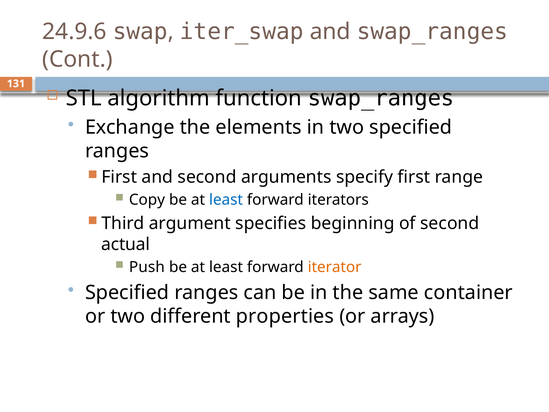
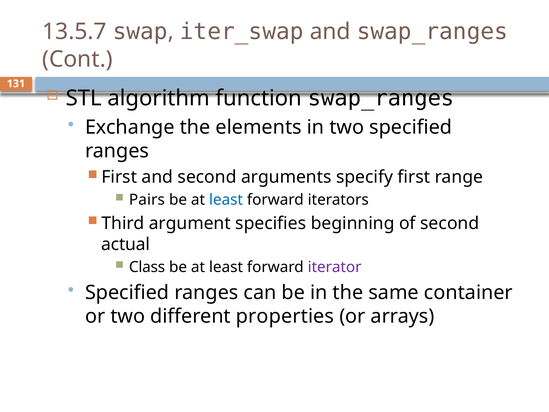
24.9.6: 24.9.6 -> 13.5.7
Copy: Copy -> Pairs
Push: Push -> Class
iterator colour: orange -> purple
